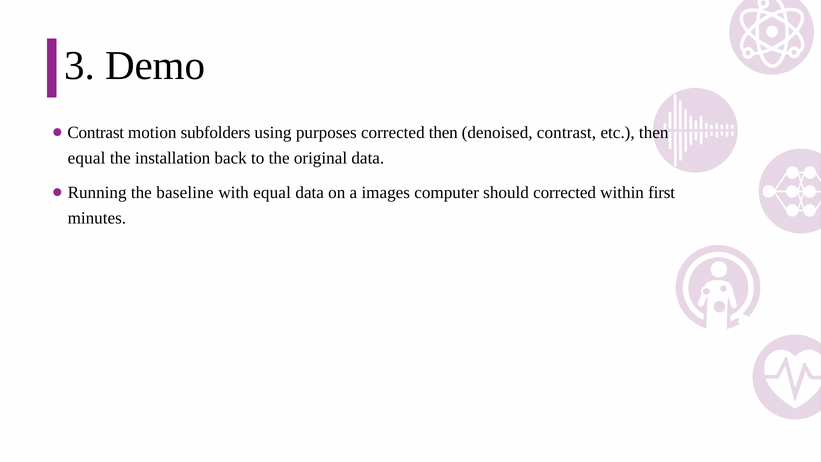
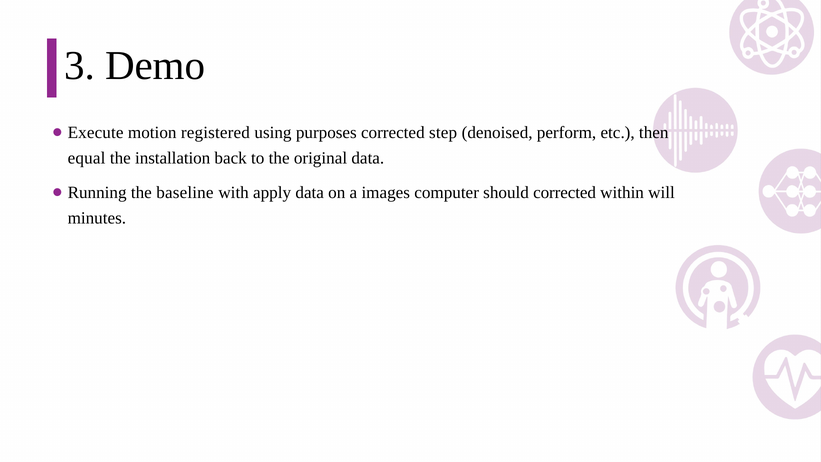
Contrast at (96, 133): Contrast -> Execute
subfolders: subfolders -> registered
corrected then: then -> step
denoised contrast: contrast -> perform
with equal: equal -> apply
first: first -> will
